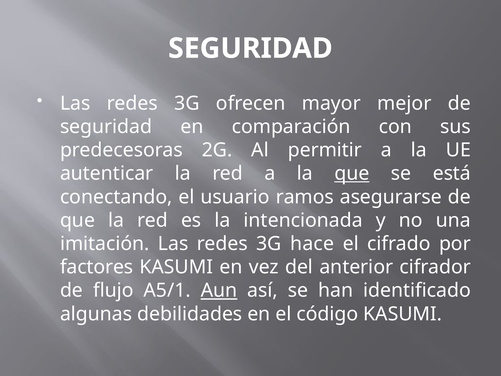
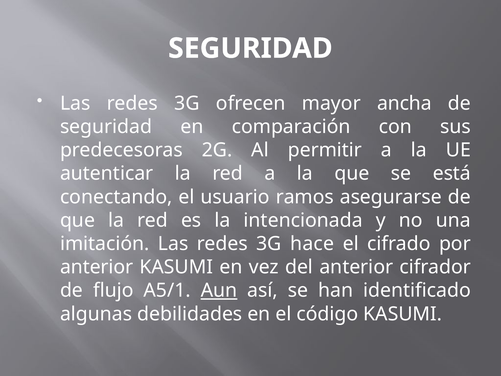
mejor: mejor -> ancha
que at (352, 173) underline: present -> none
factores at (97, 267): factores -> anterior
